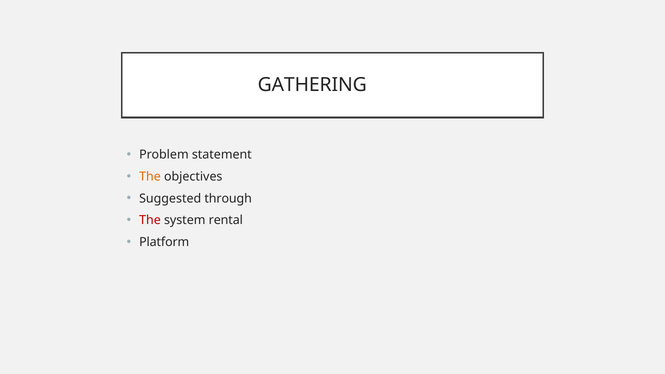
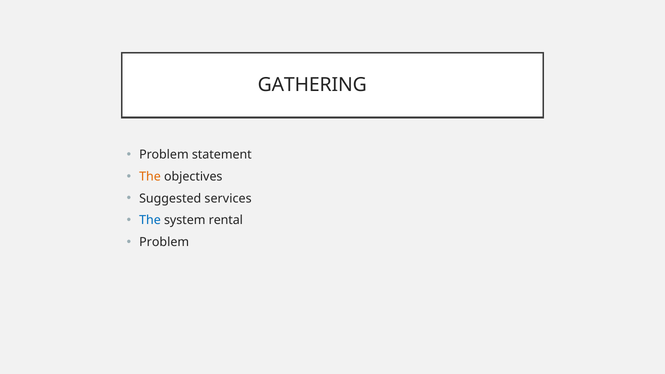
through: through -> services
The at (150, 220) colour: red -> blue
Platform at (164, 242): Platform -> Problem
